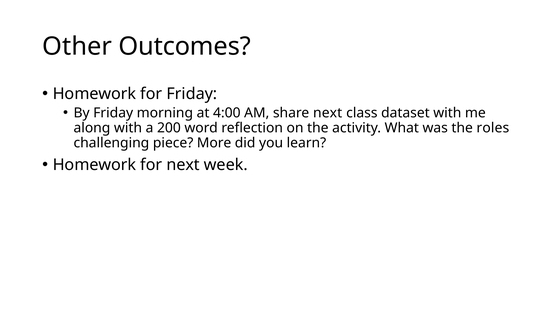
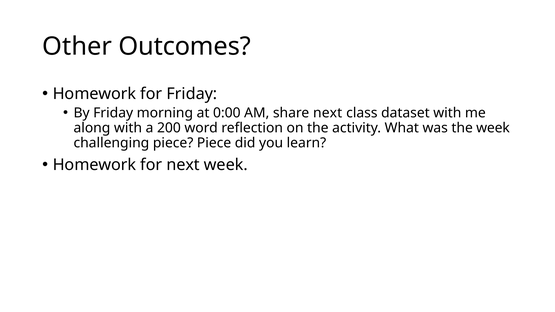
4:00: 4:00 -> 0:00
the roles: roles -> week
piece More: More -> Piece
